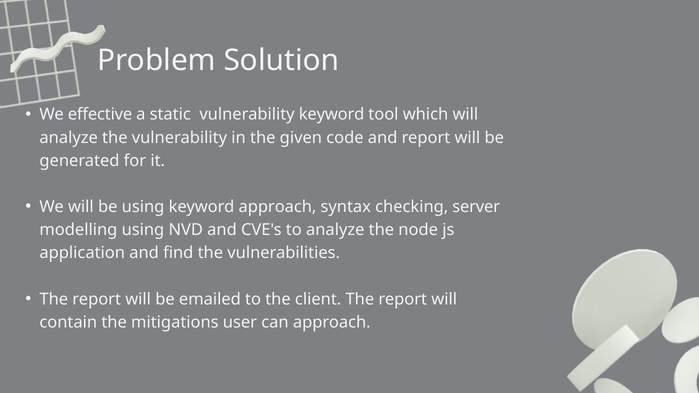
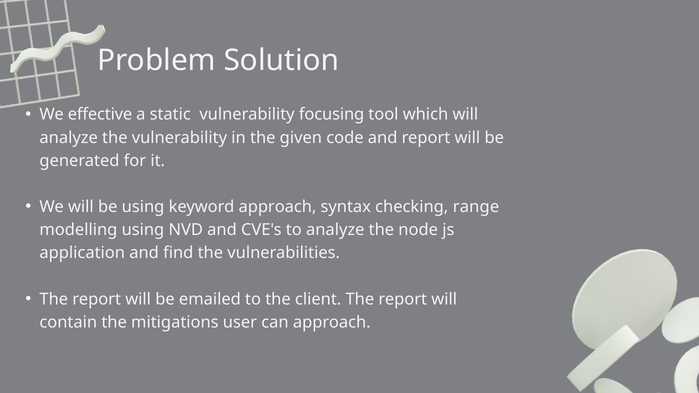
vulnerability keyword: keyword -> focusing
server: server -> range
